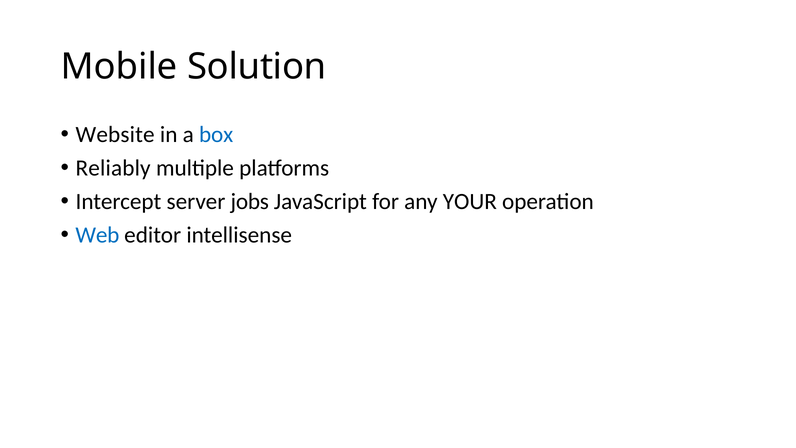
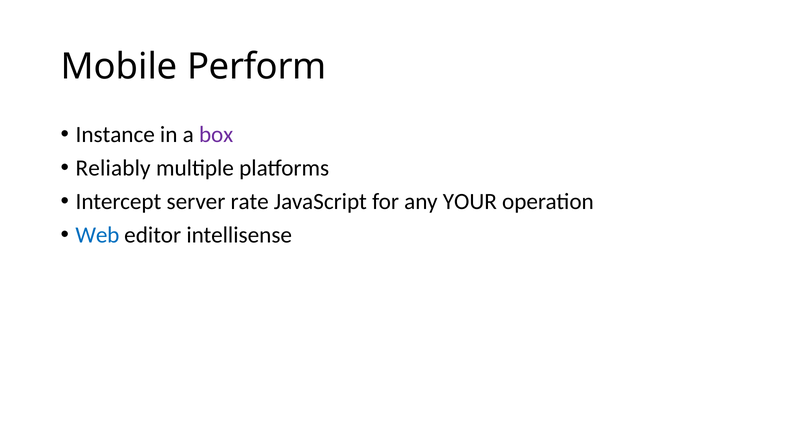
Solution: Solution -> Perform
Website: Website -> Instance
box colour: blue -> purple
jobs: jobs -> rate
